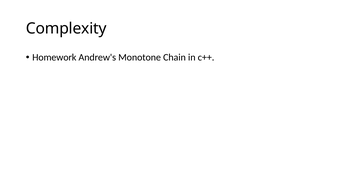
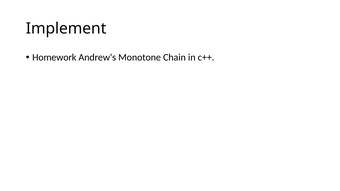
Complexity: Complexity -> Implement
